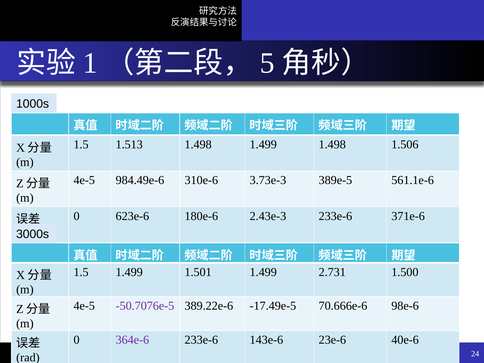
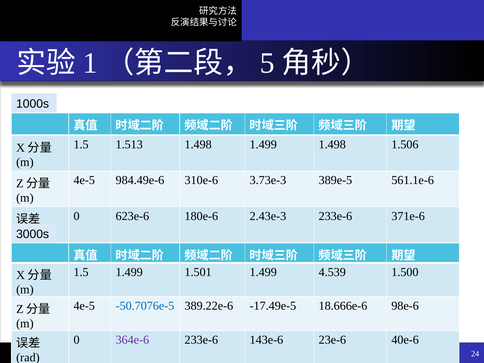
2.731: 2.731 -> 4.539
-50.7076e-5 colour: purple -> blue
70.666e-6: 70.666e-6 -> 18.666e-6
